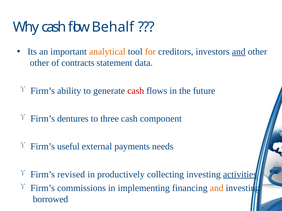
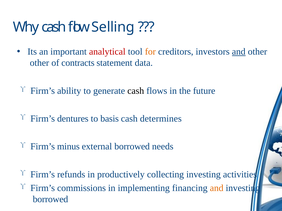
Behalf: Behalf -> Selling
analytical colour: orange -> red
cash at (136, 91) colour: red -> black
three: three -> basis
component: component -> determines
useful: useful -> minus
external payments: payments -> borrowed
revised: revised -> refunds
activities underline: present -> none
